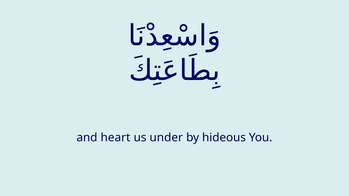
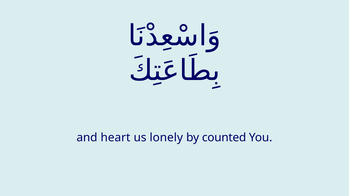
under: under -> lonely
hideous: hideous -> counted
